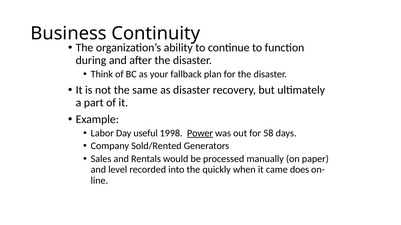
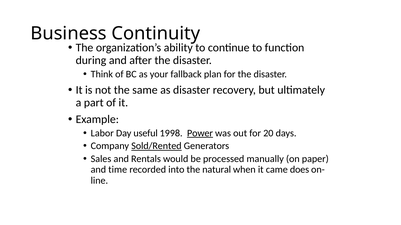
58: 58 -> 20
Sold/Rented underline: none -> present
level: level -> time
quickly: quickly -> natural
